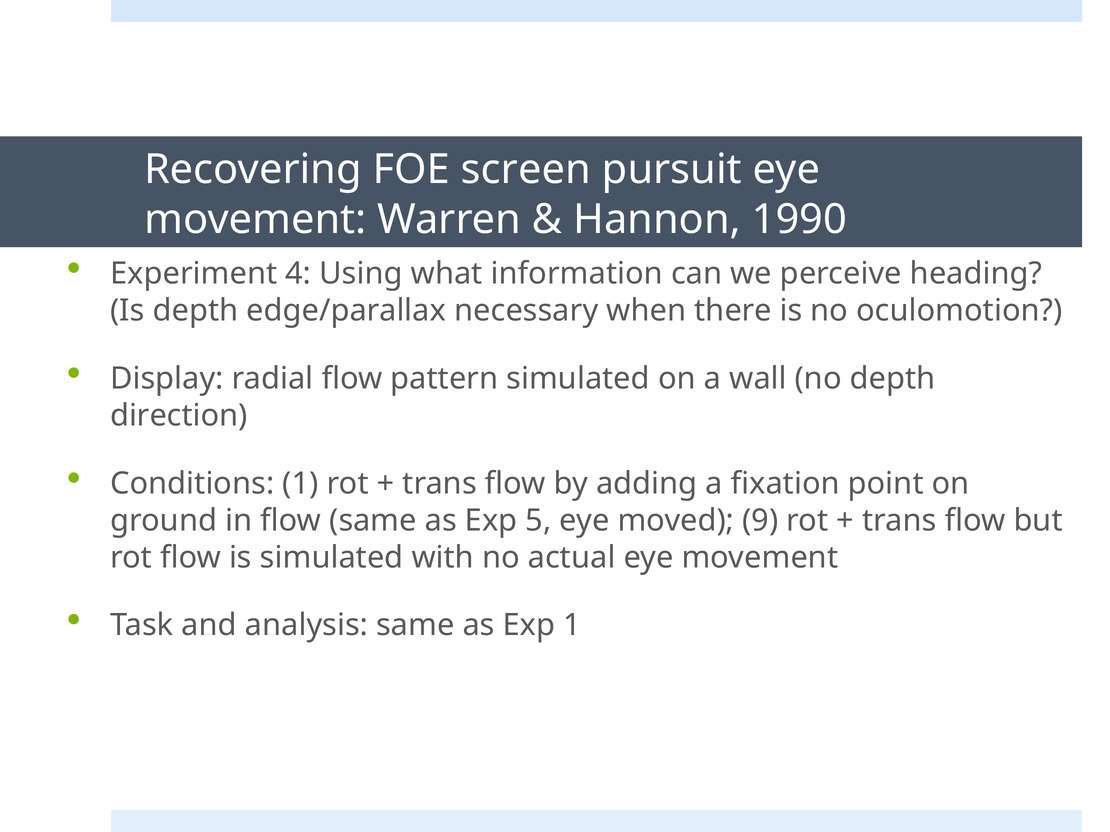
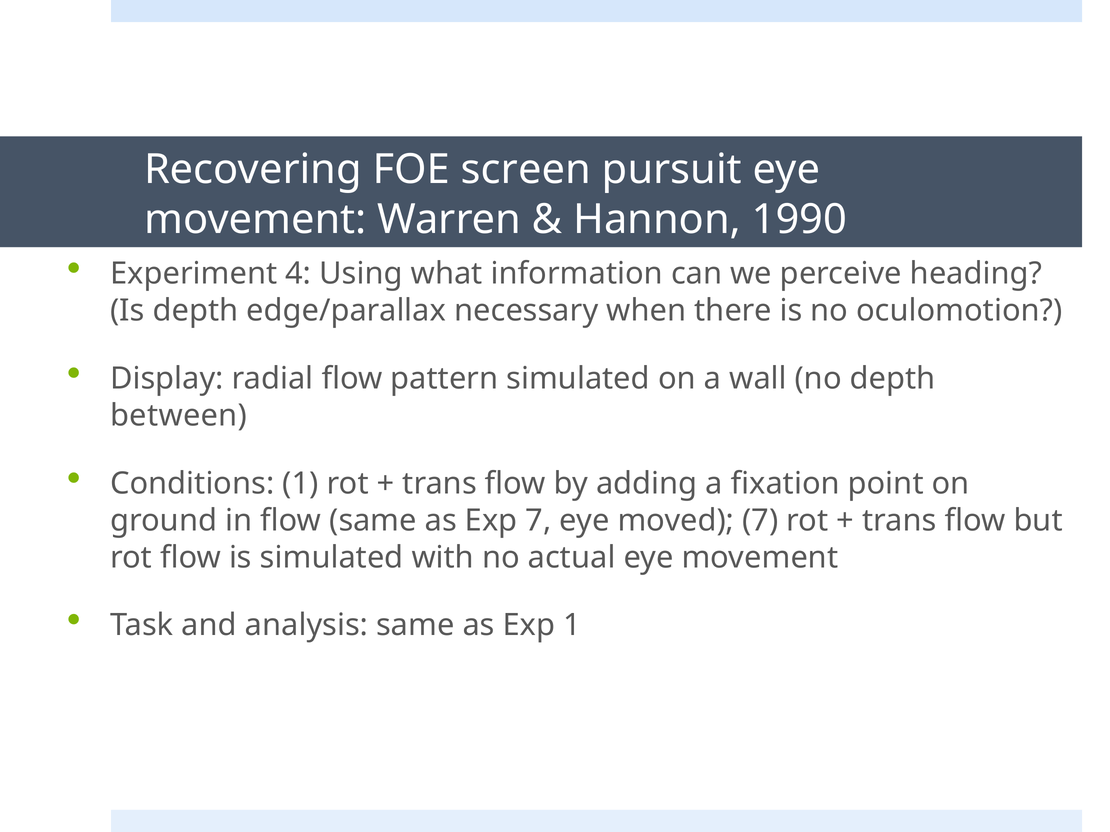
direction: direction -> between
Exp 5: 5 -> 7
moved 9: 9 -> 7
